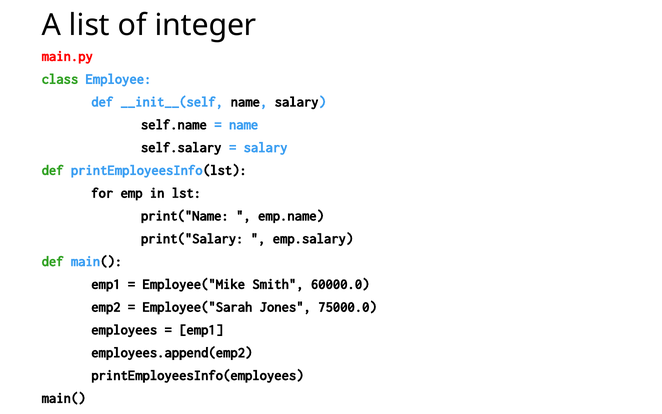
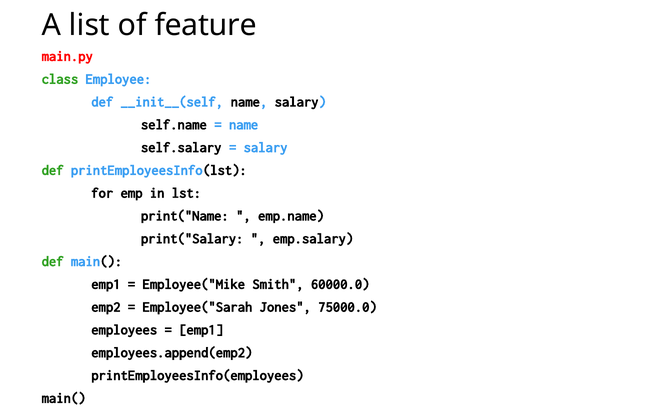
integer: integer -> feature
